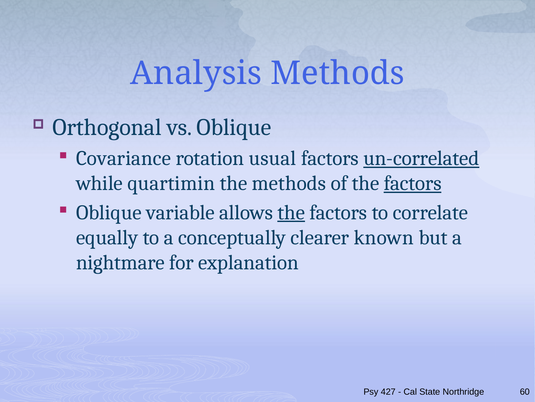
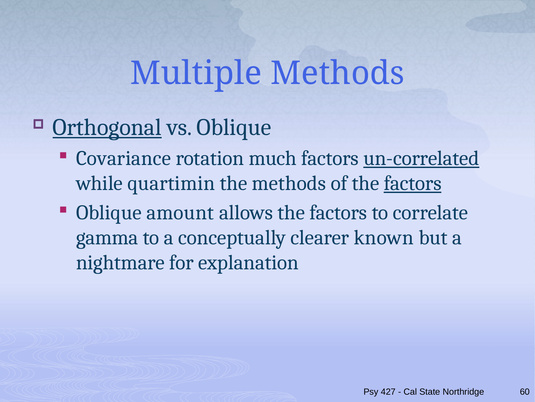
Analysis: Analysis -> Multiple
Orthogonal underline: none -> present
usual: usual -> much
variable: variable -> amount
the at (291, 212) underline: present -> none
equally: equally -> gamma
